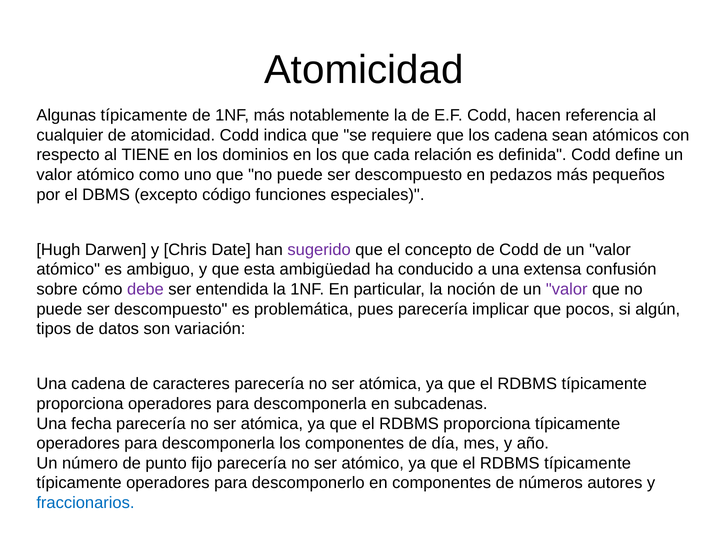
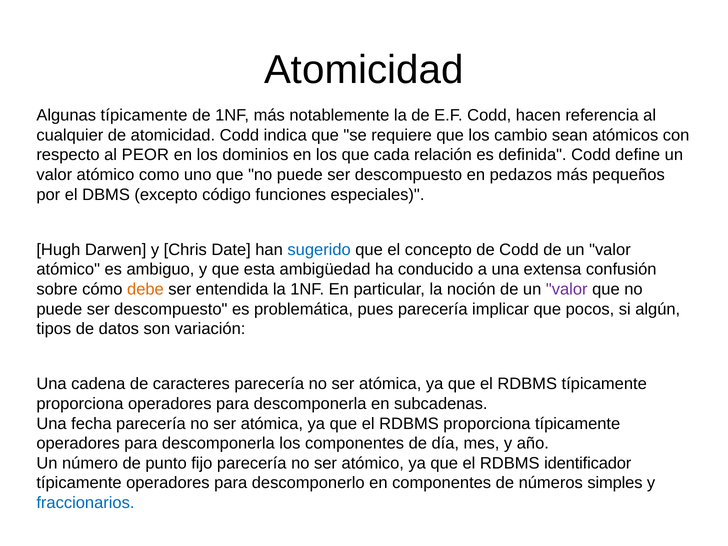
los cadena: cadena -> cambio
TIENE: TIENE -> PEOR
sugerido colour: purple -> blue
debe colour: purple -> orange
típicamente at (588, 463): típicamente -> identificador
autores: autores -> simples
